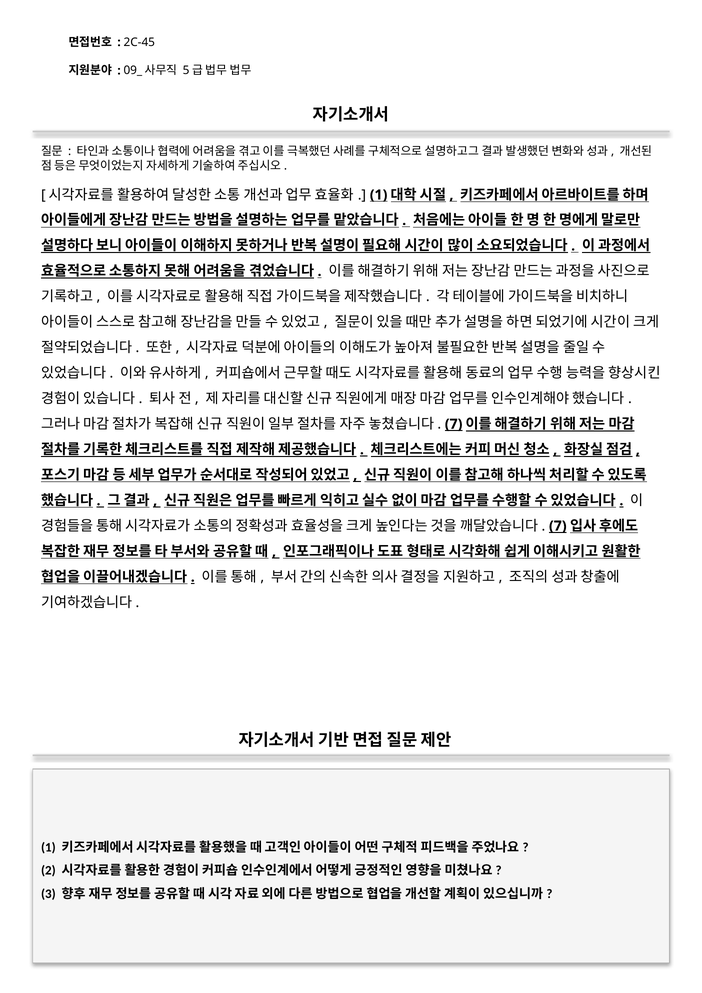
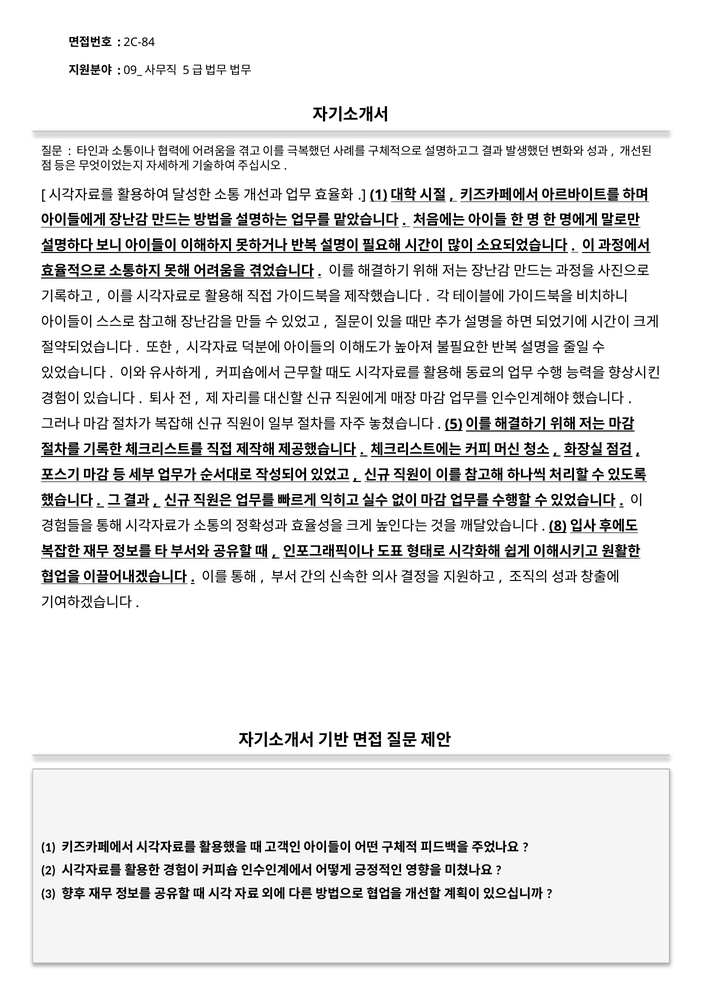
2C-45: 2C-45 -> 2C-84
7 at (454, 424): 7 -> 5
7 at (558, 526): 7 -> 8
